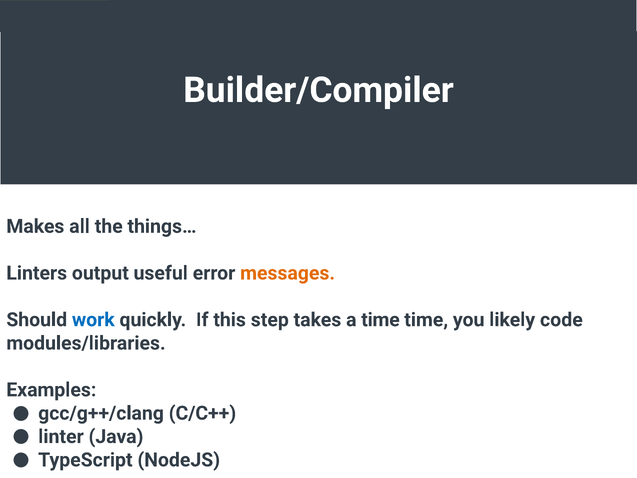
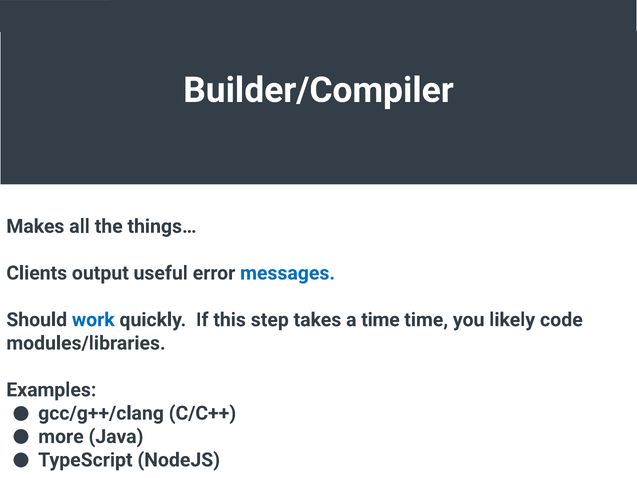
Linters: Linters -> Clients
messages colour: orange -> blue
linter: linter -> more
